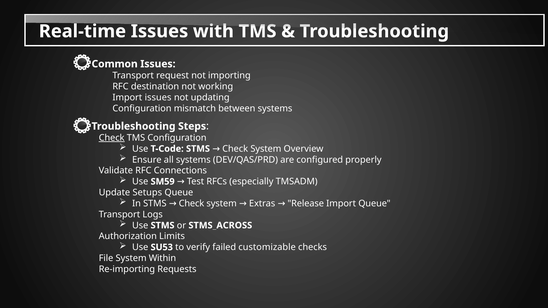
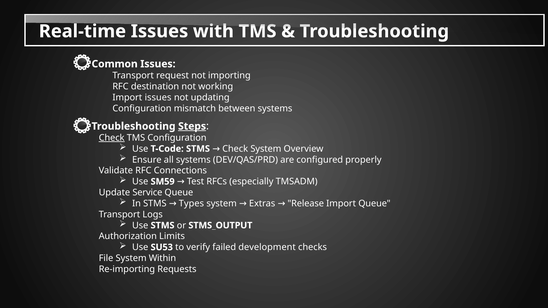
Steps underline: none -> present
Setups: Setups -> Service
In STMS Check: Check -> Types
STMS_ACROSS: STMS_ACROSS -> STMS_OUTPUT
customizable: customizable -> development
